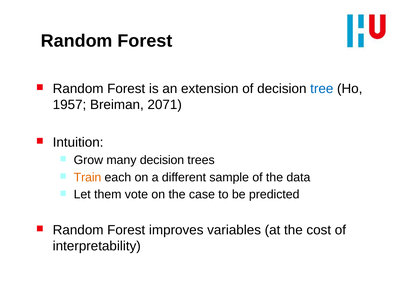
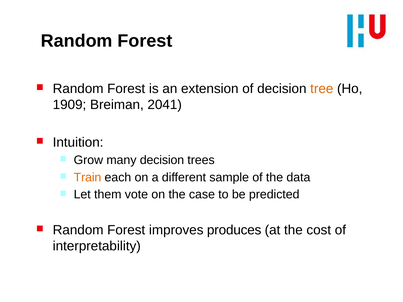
tree colour: blue -> orange
1957: 1957 -> 1909
2071: 2071 -> 2041
variables: variables -> produces
